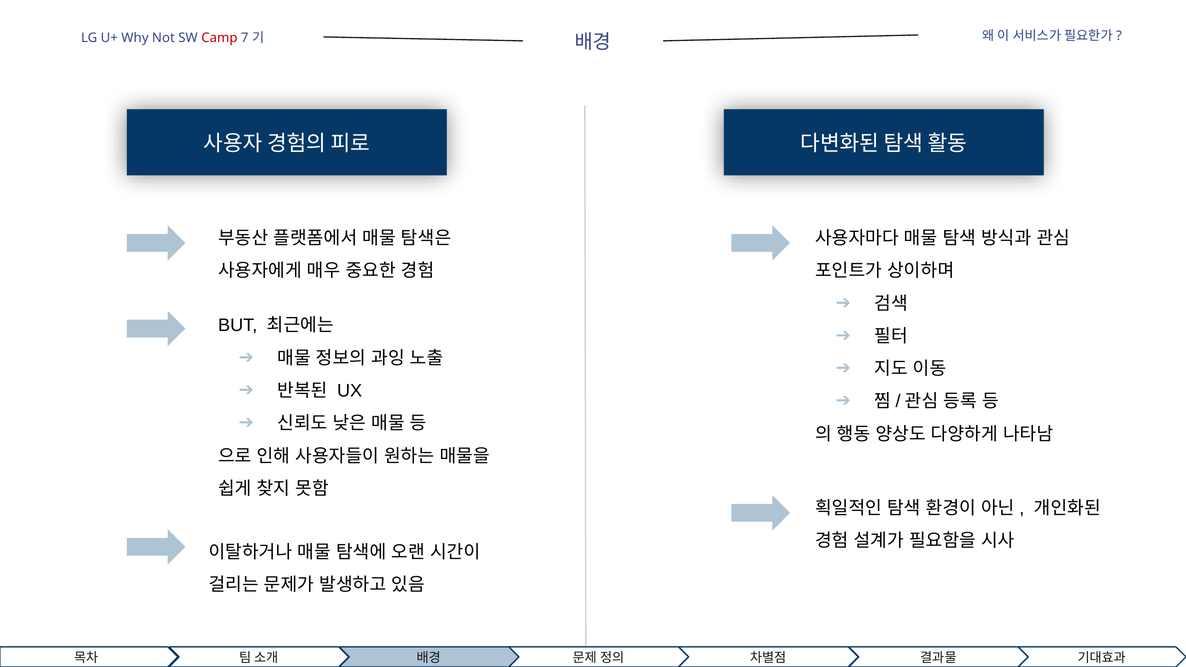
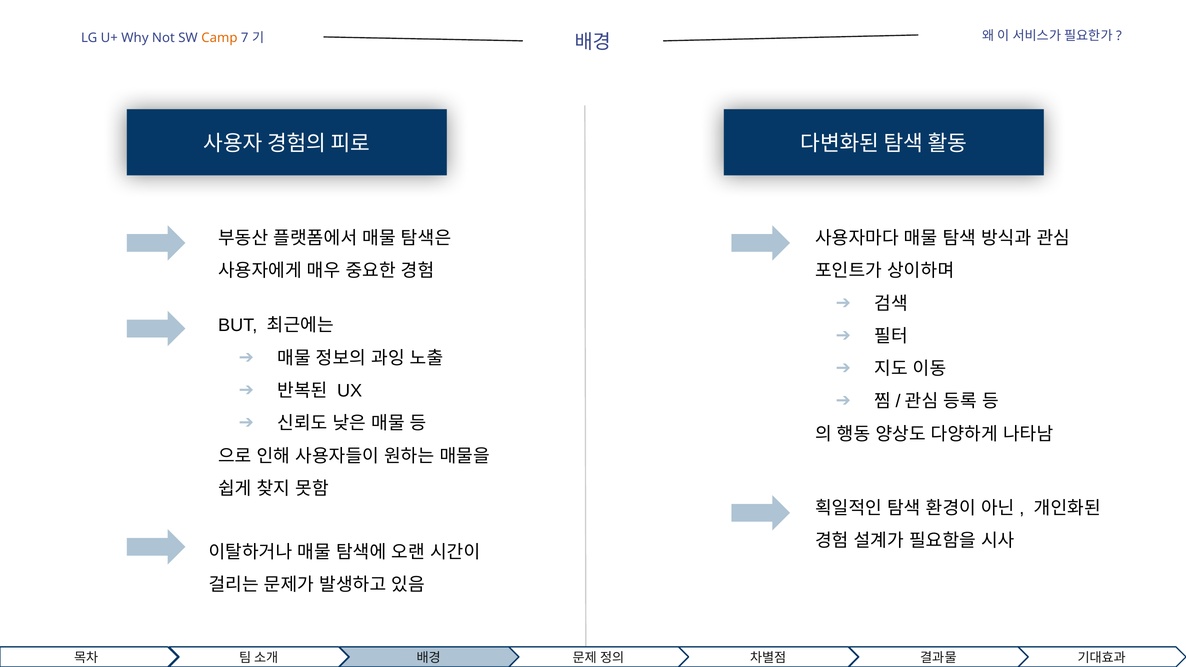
Camp colour: red -> orange
